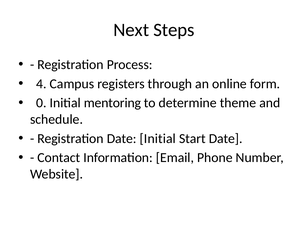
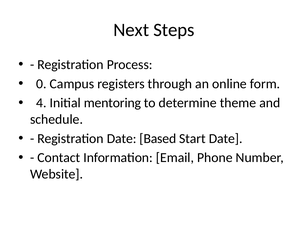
4: 4 -> 0
0: 0 -> 4
Date Initial: Initial -> Based
